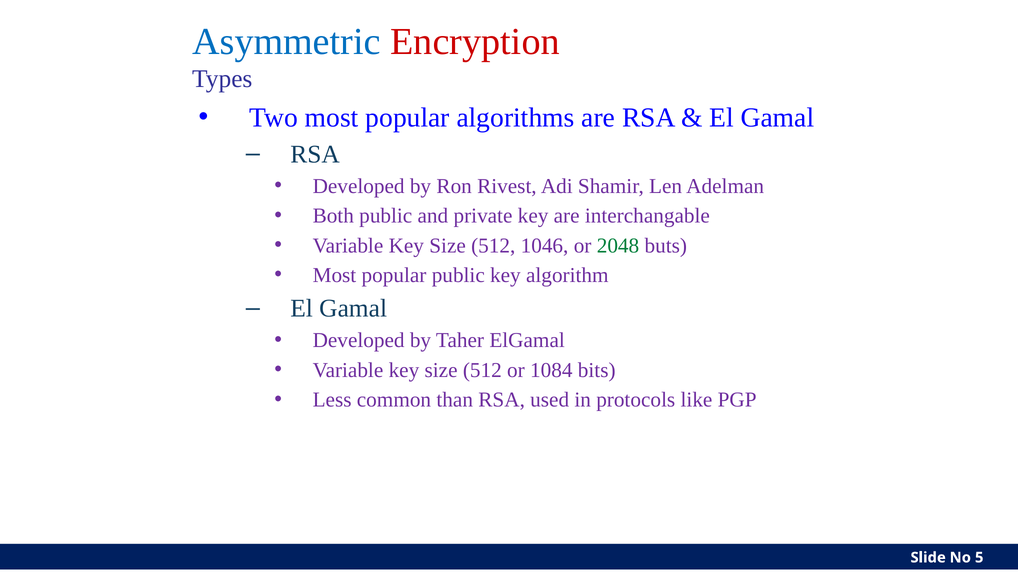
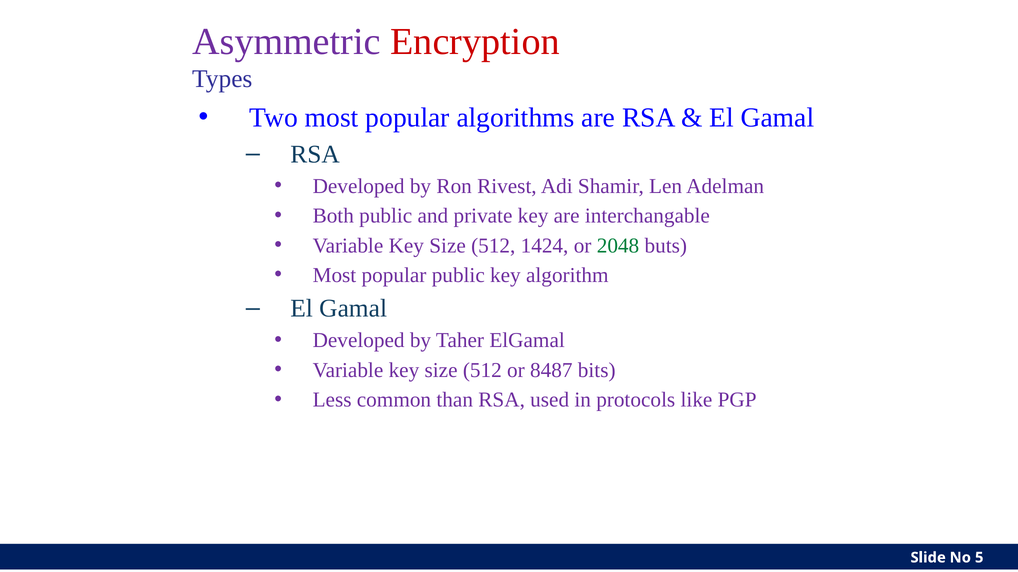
Asymmetric colour: blue -> purple
1046: 1046 -> 1424
1084: 1084 -> 8487
